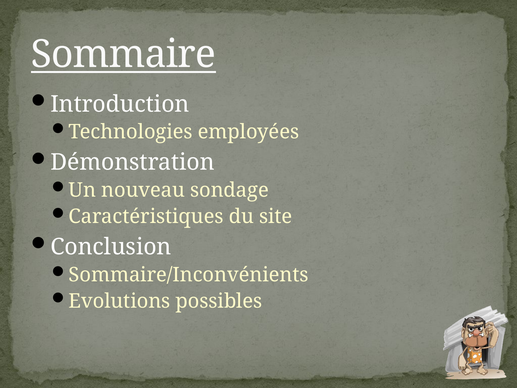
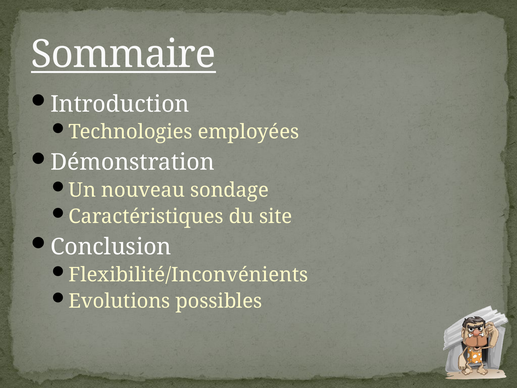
Sommaire/Inconvénients: Sommaire/Inconvénients -> Flexibilité/Inconvénients
